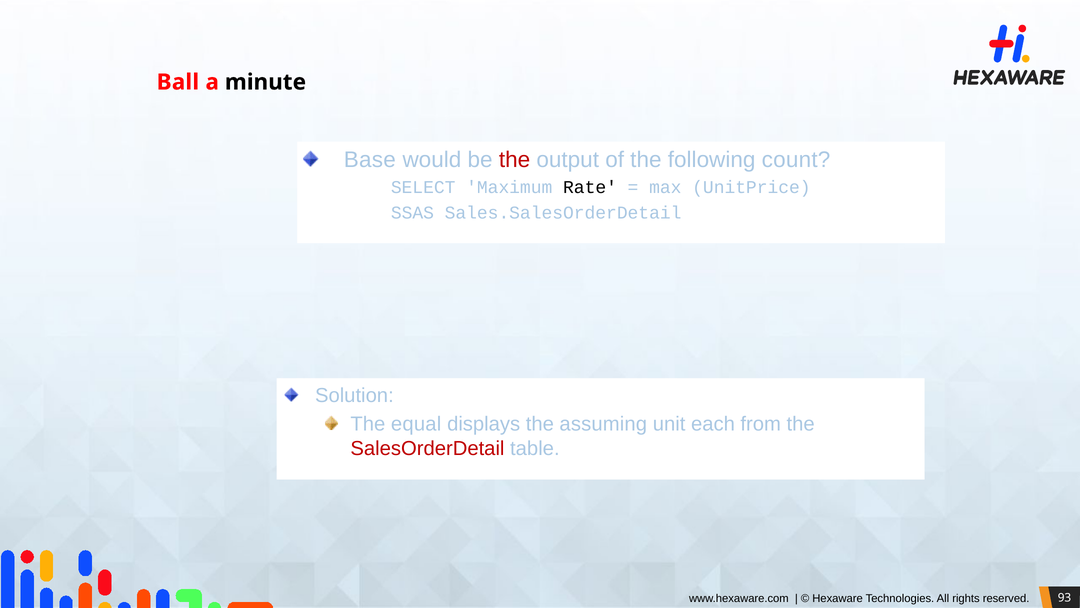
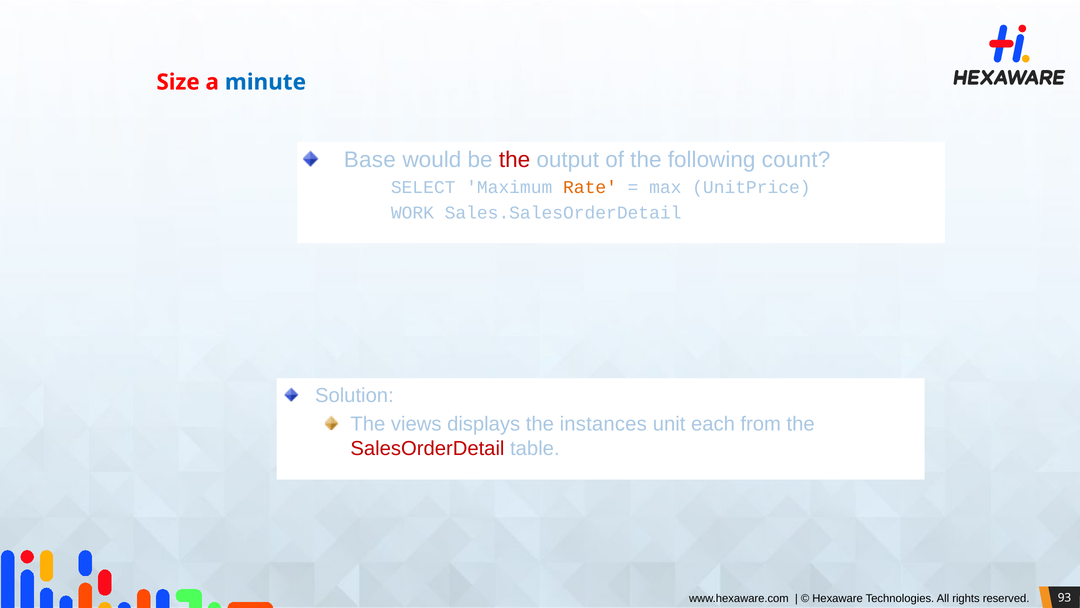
Ball: Ball -> Size
minute colour: black -> blue
Rate colour: black -> orange
SSAS: SSAS -> WORK
equal: equal -> views
assuming: assuming -> instances
